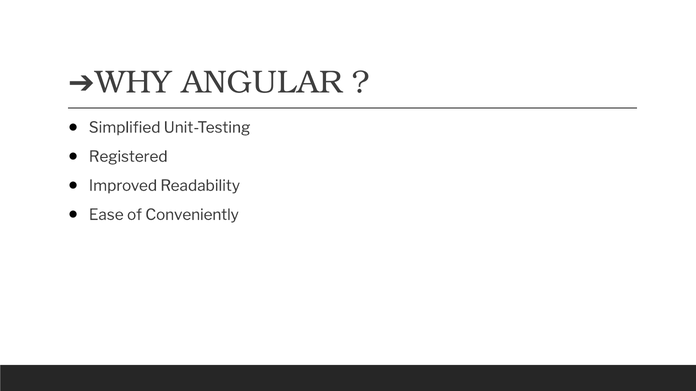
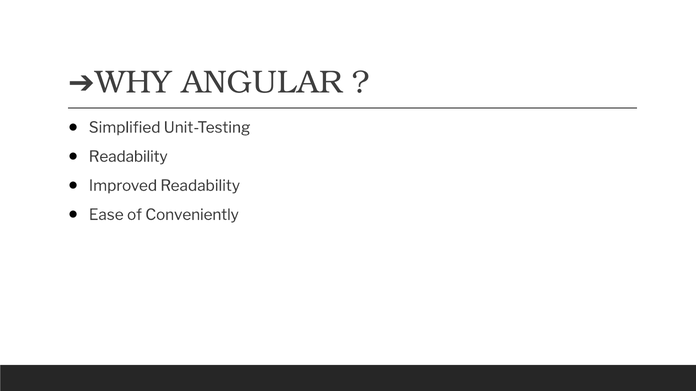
Registered at (128, 157): Registered -> Readability
